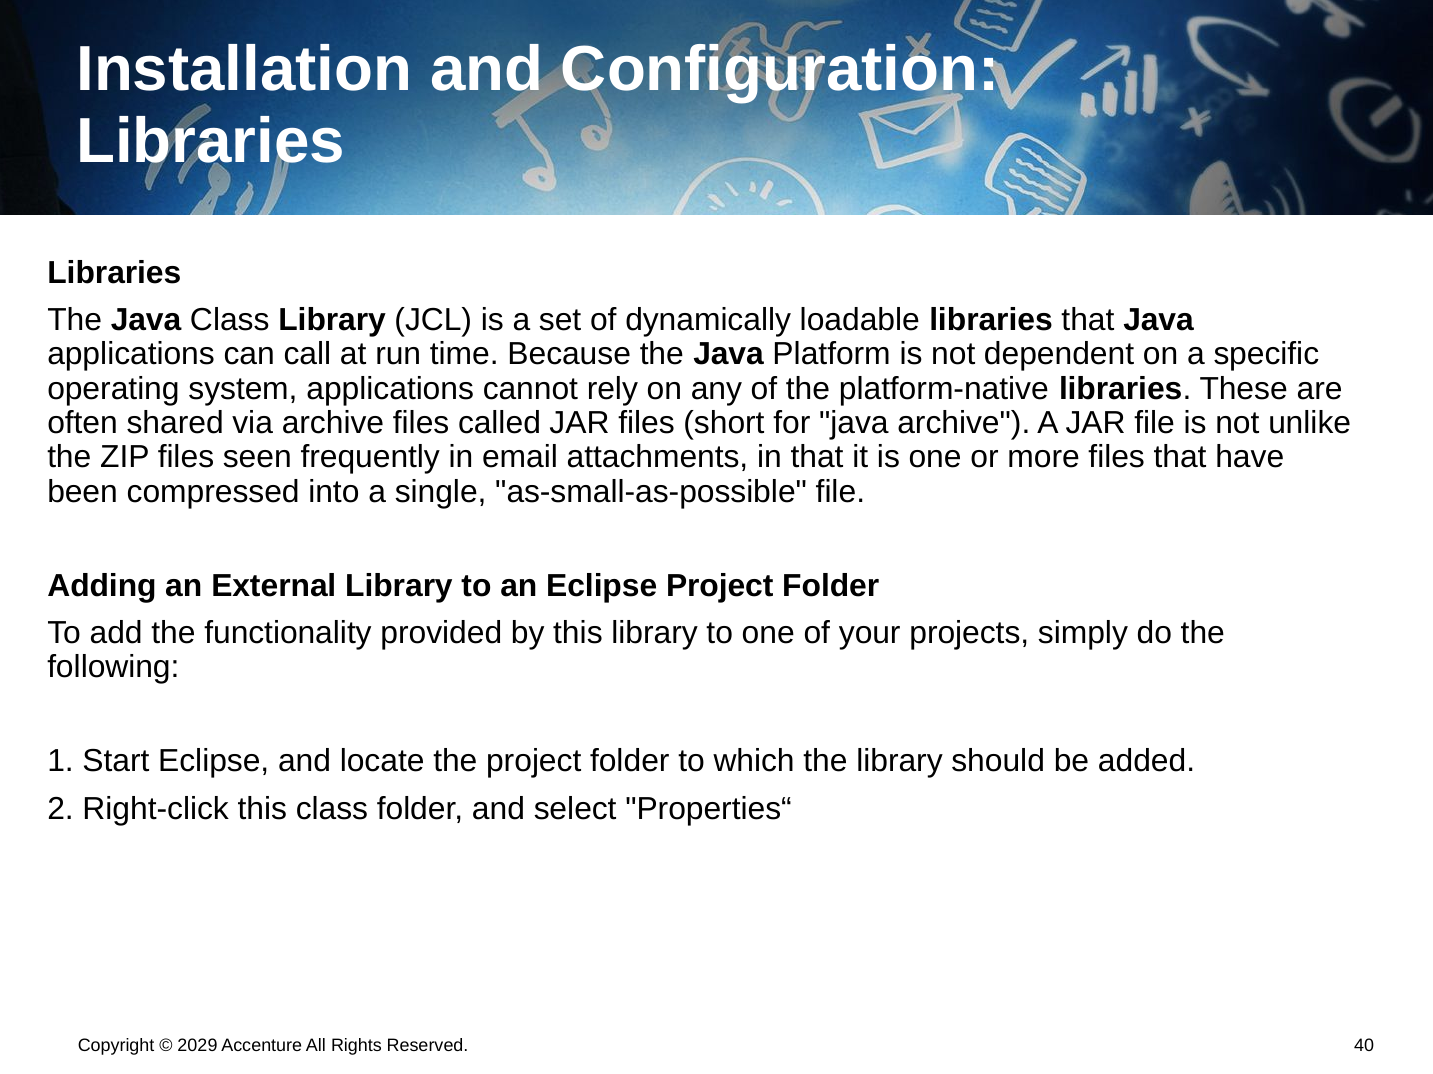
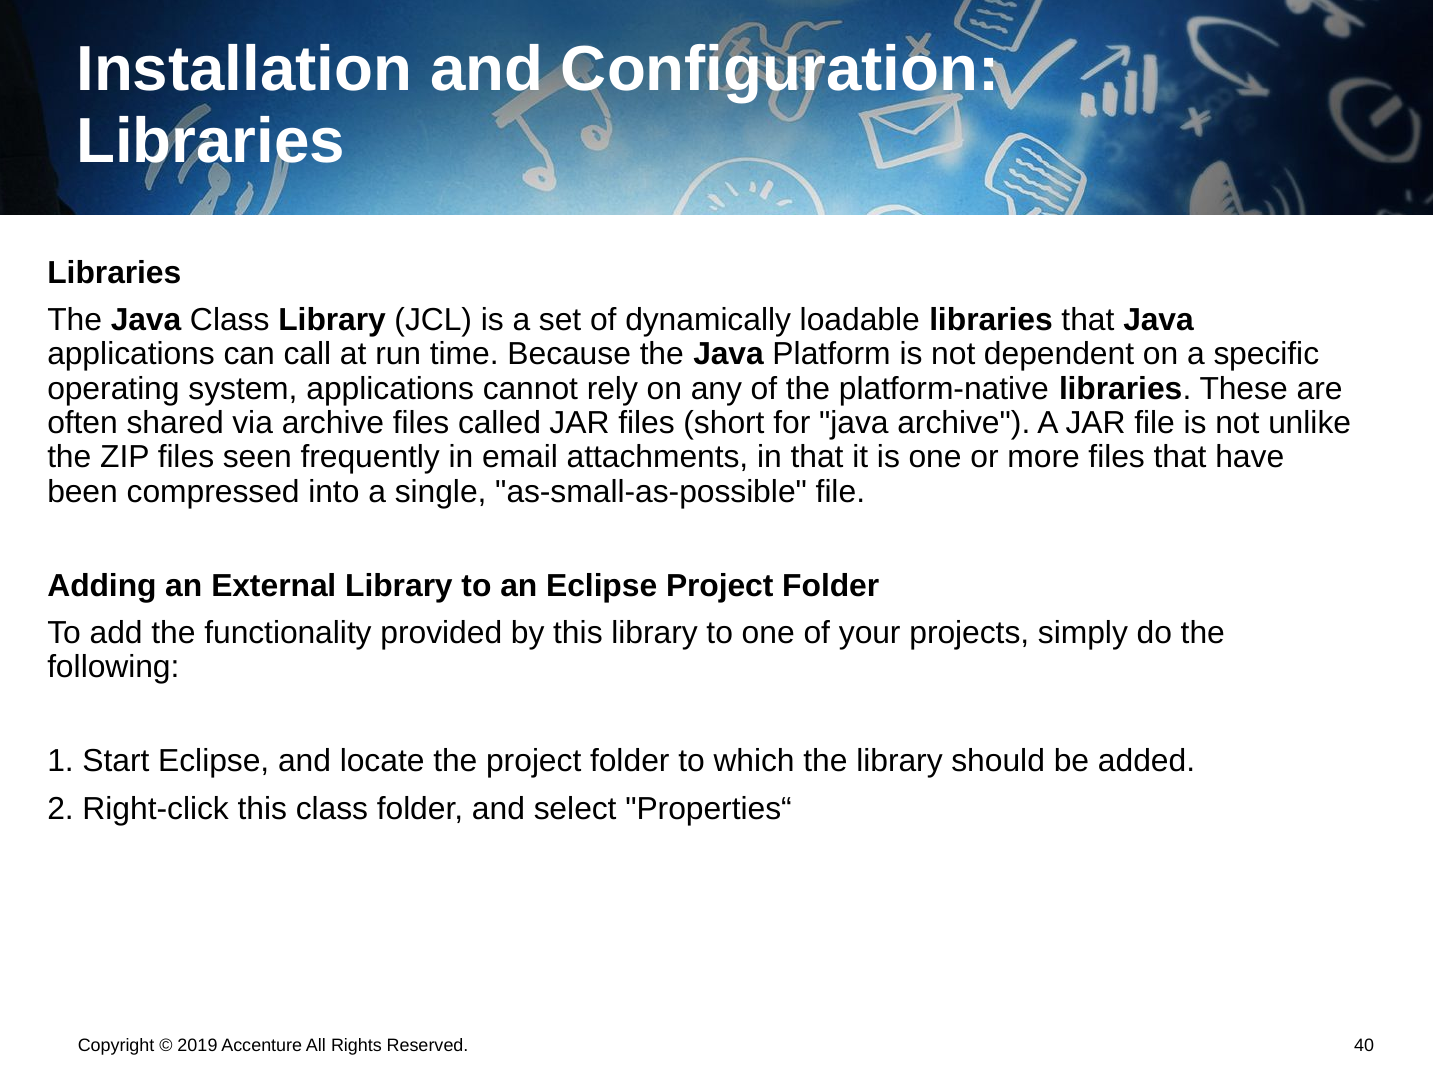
2029: 2029 -> 2019
